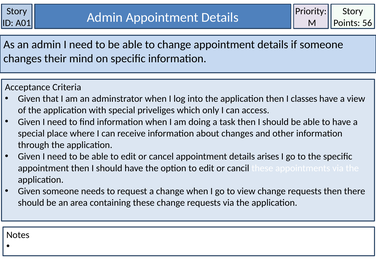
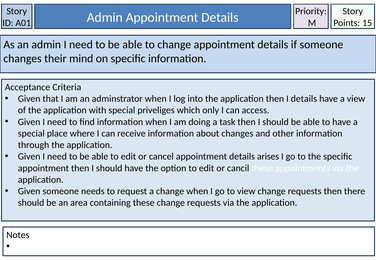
56: 56 -> 15
I classes: classes -> details
